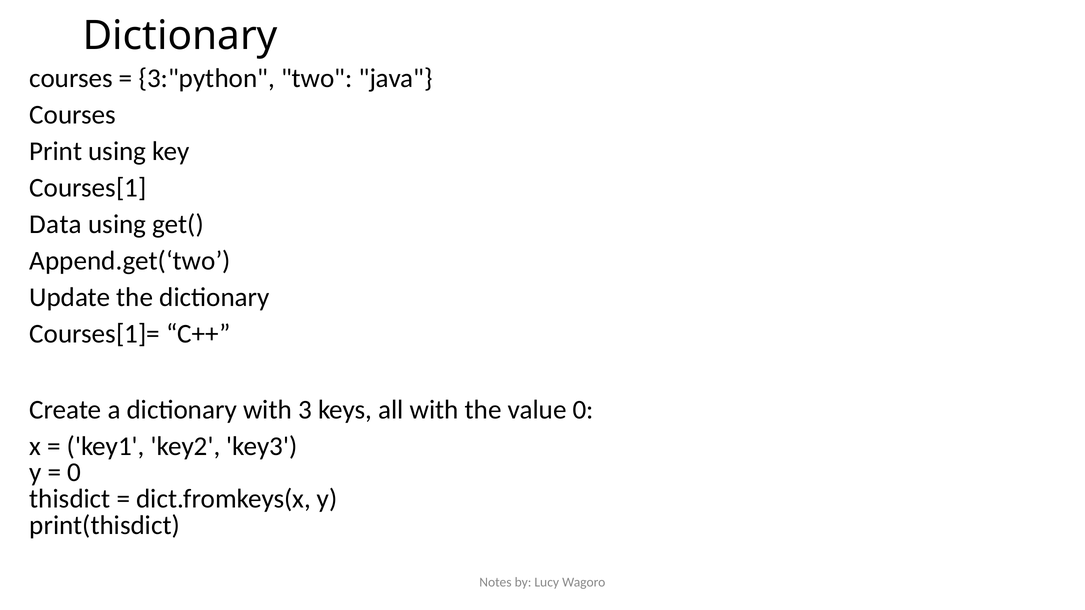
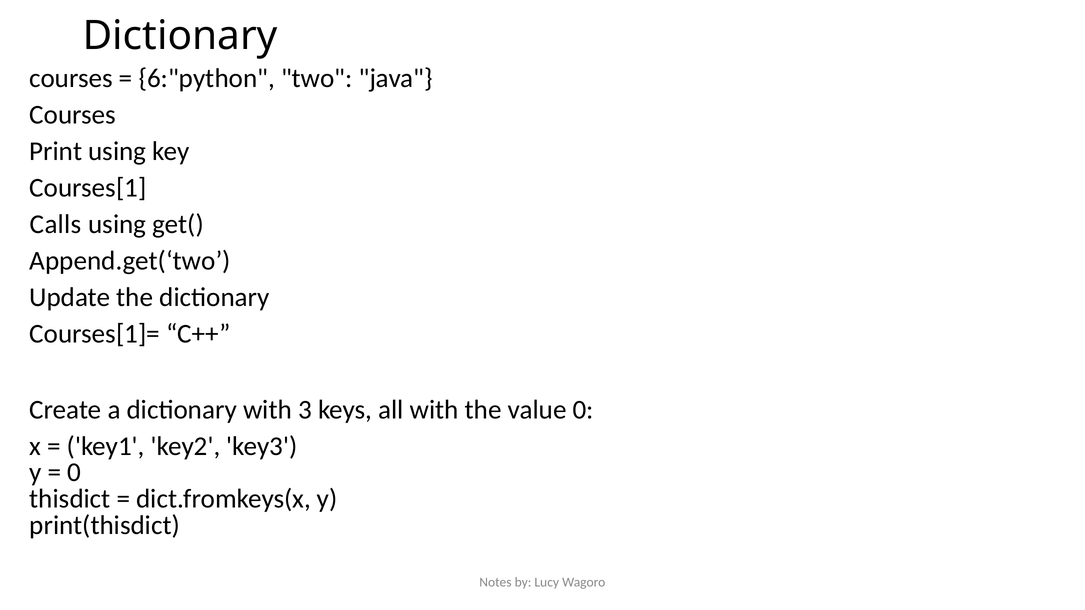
3:"python: 3:"python -> 6:"python
Data: Data -> Calls
